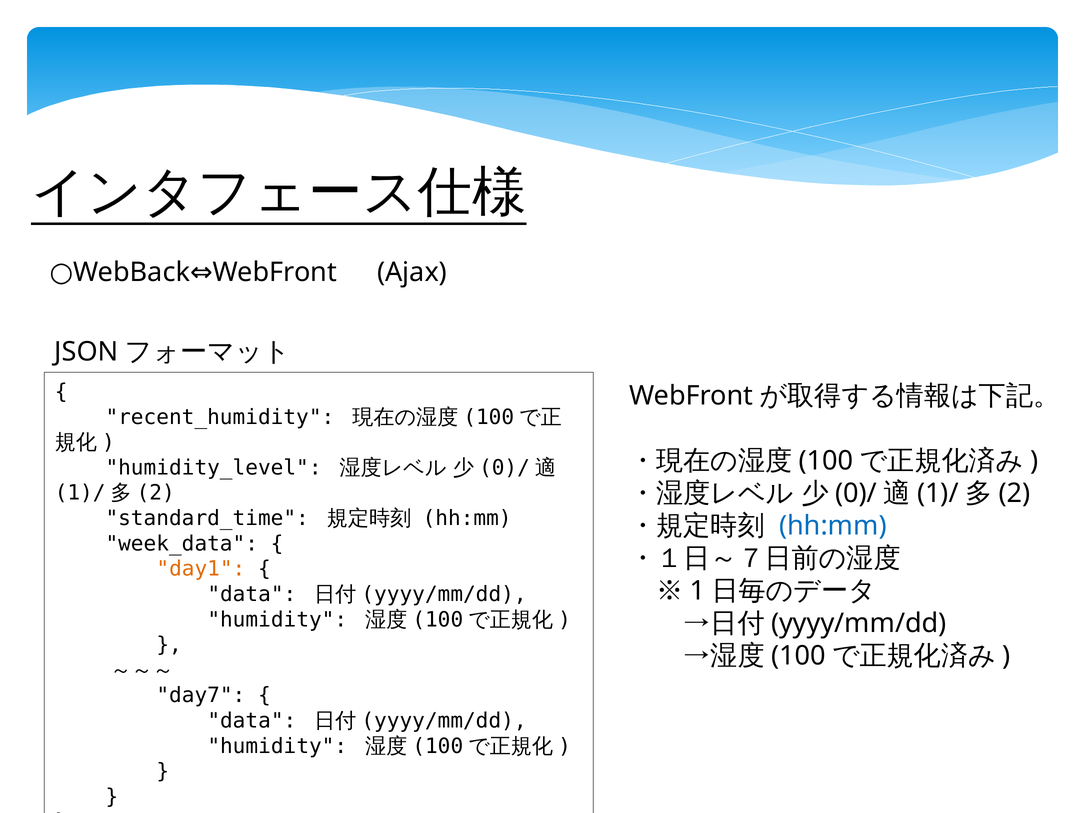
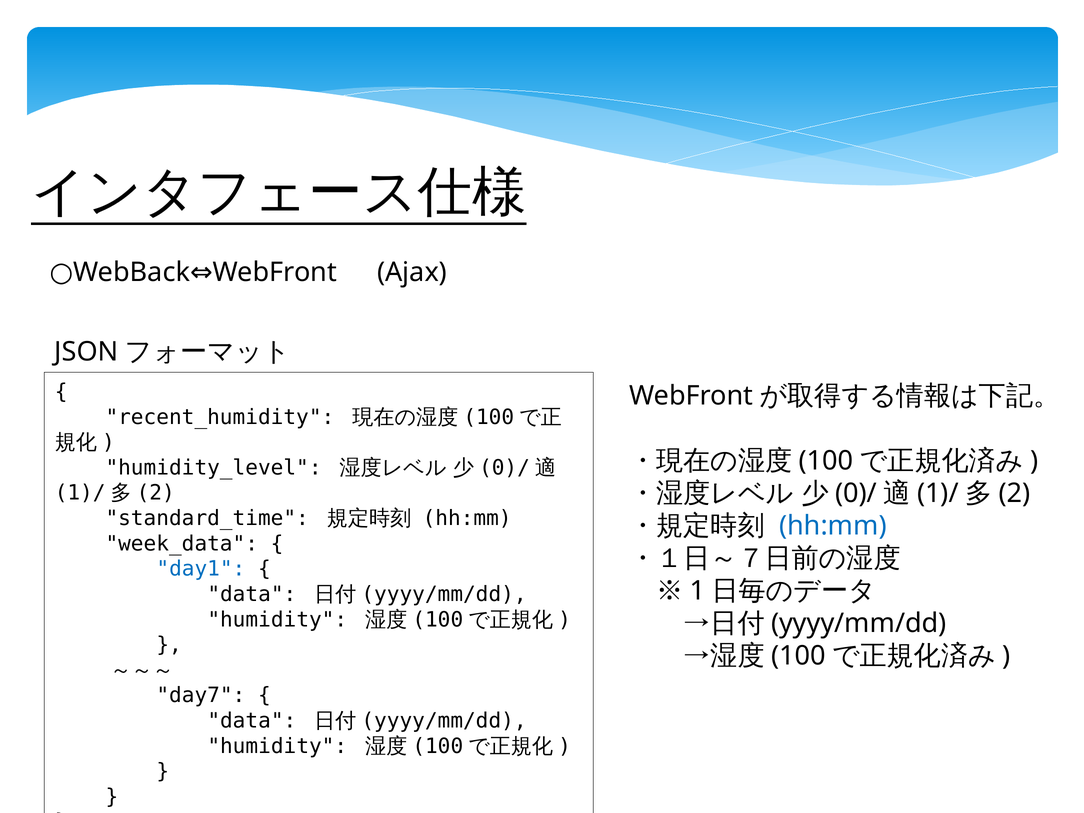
day1 colour: orange -> blue
